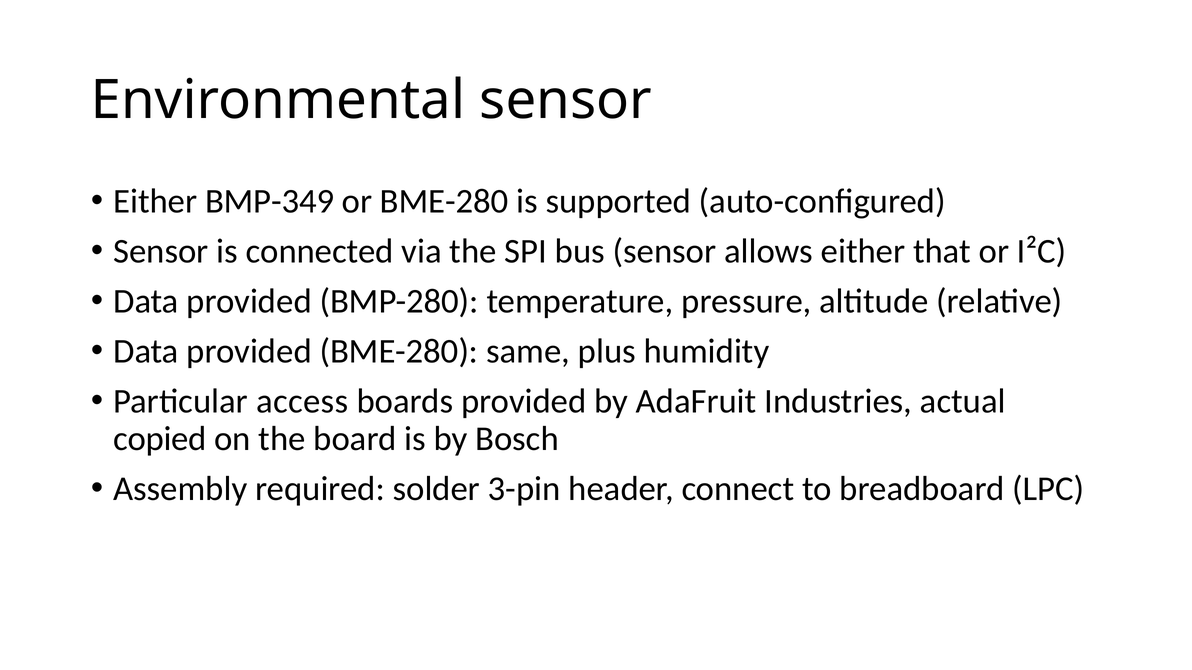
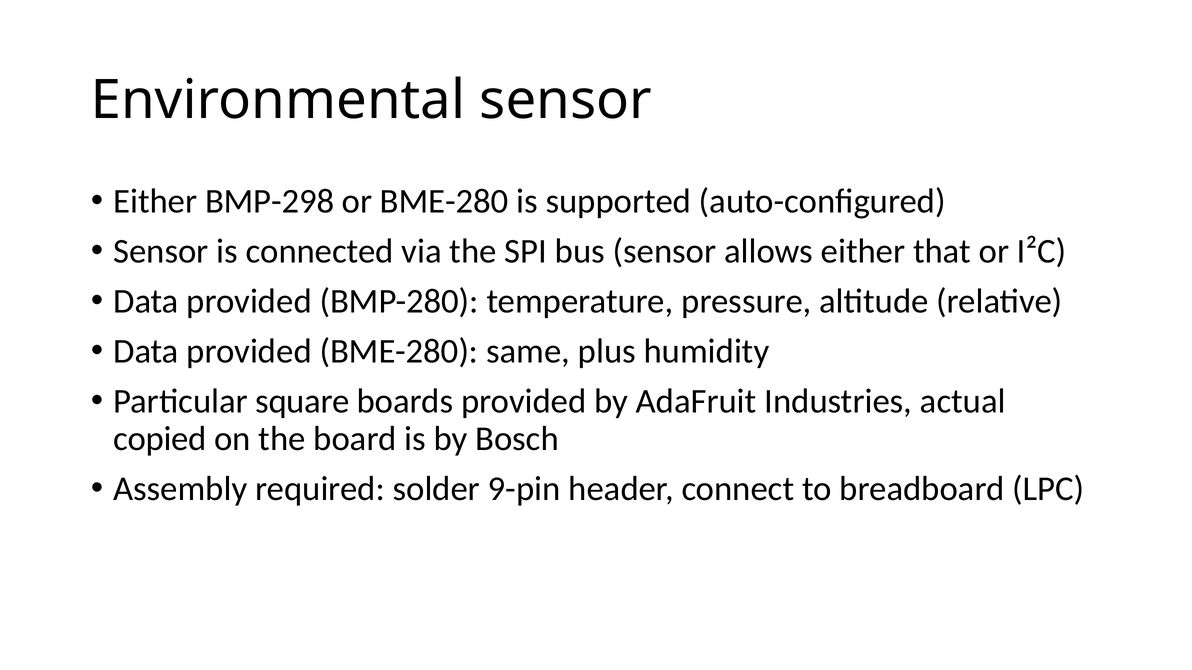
BMP-349: BMP-349 -> BMP-298
access: access -> square
3-pin: 3-pin -> 9-pin
